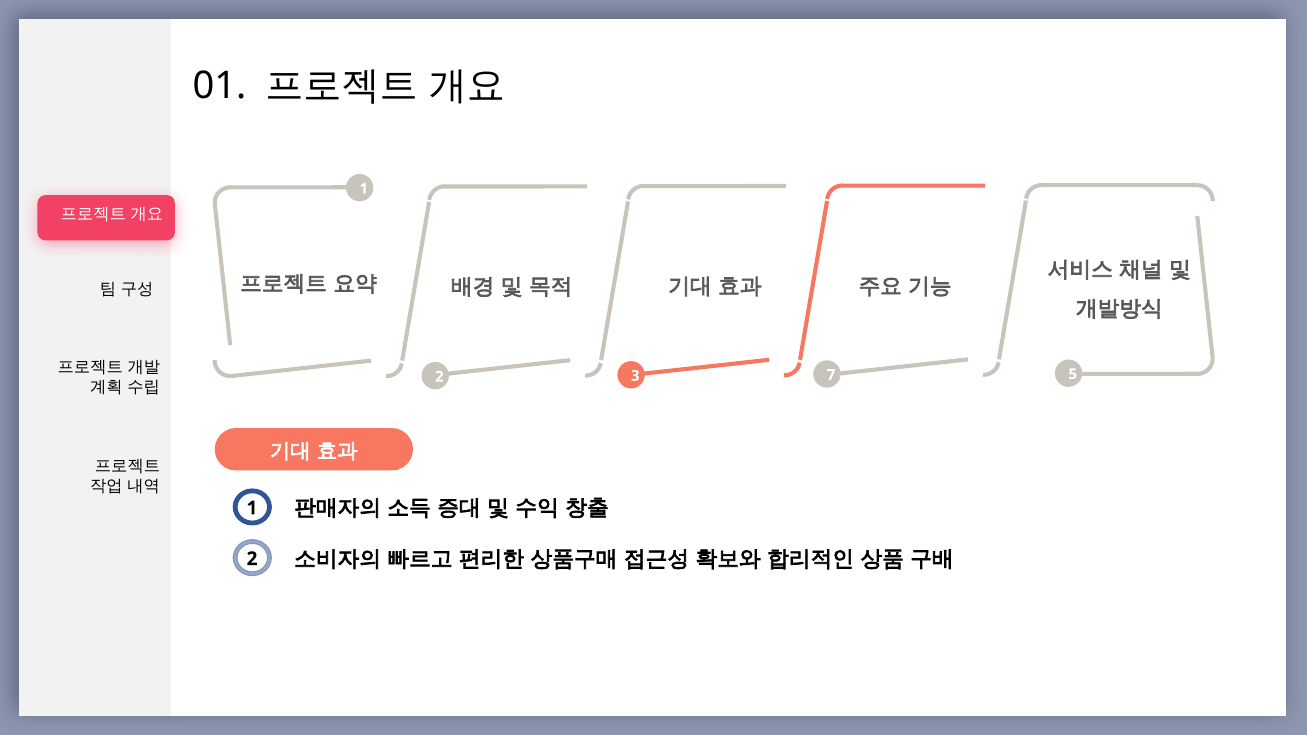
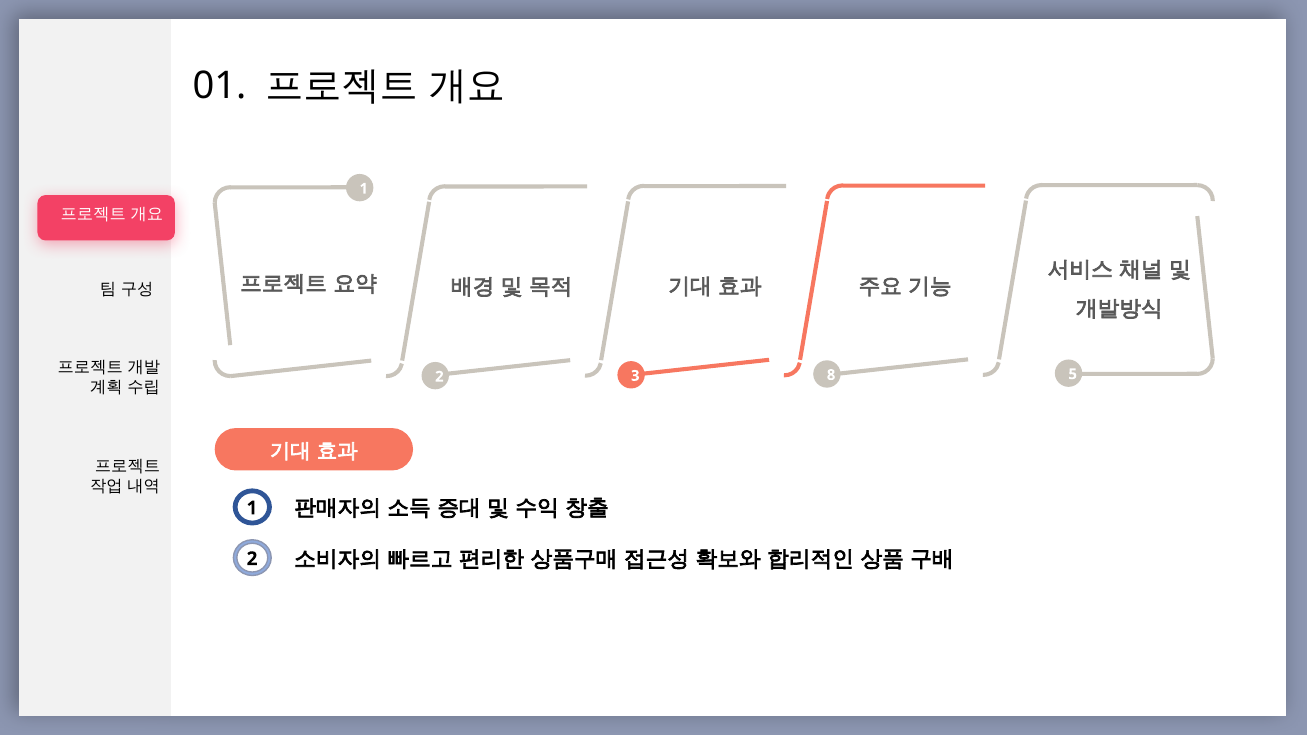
7: 7 -> 8
